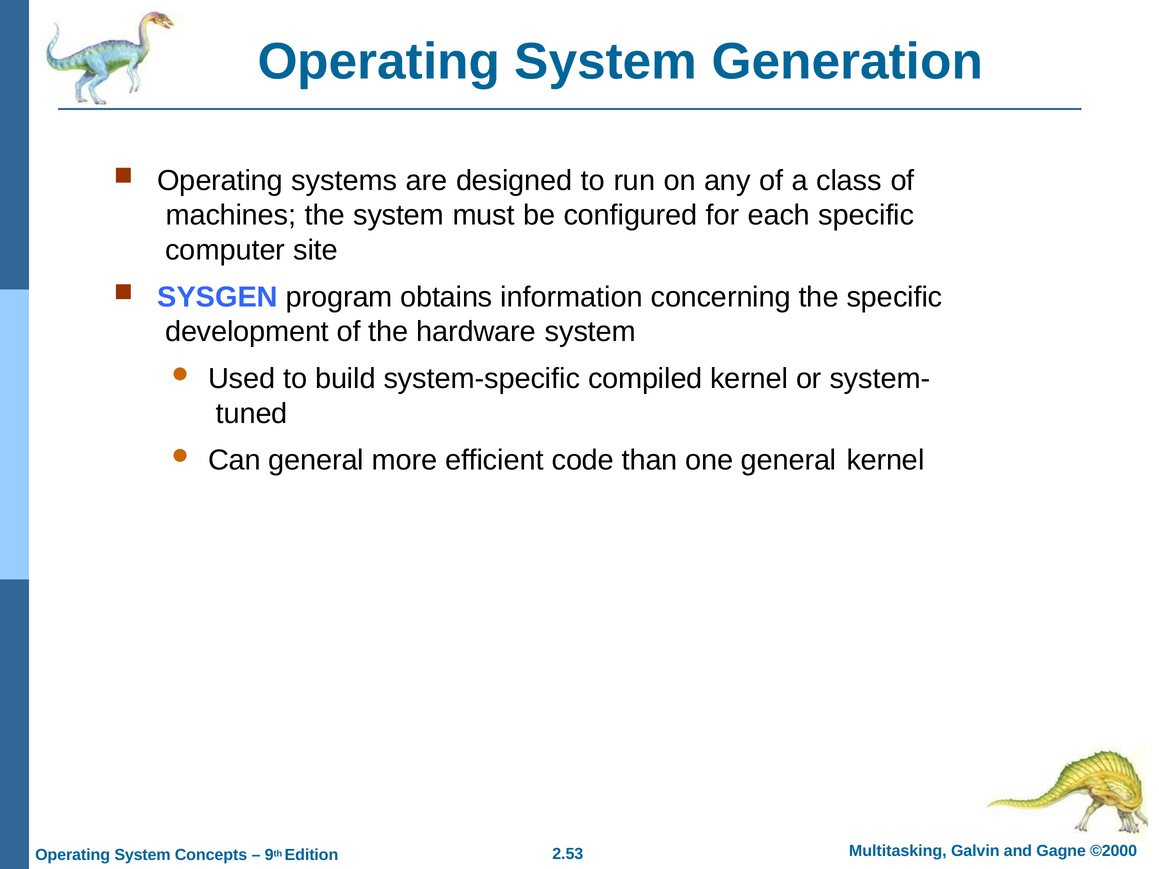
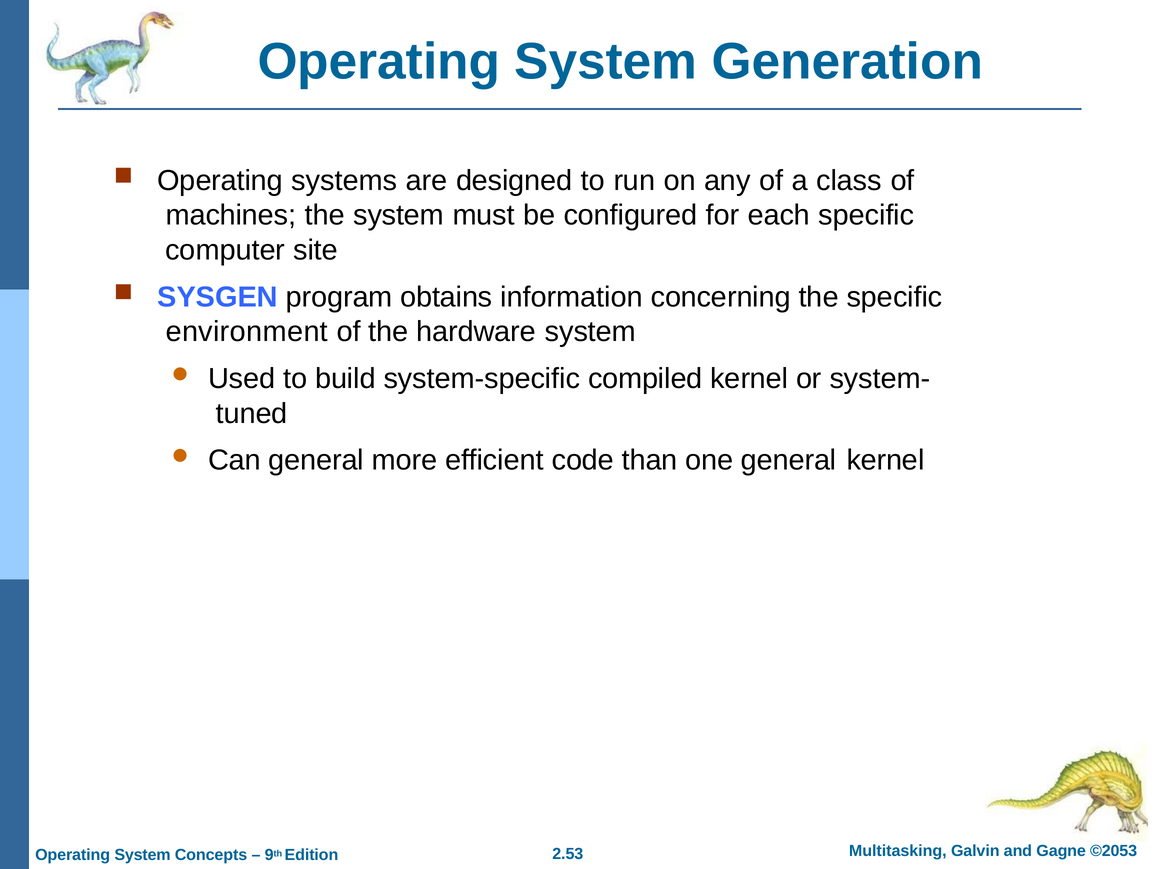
development: development -> environment
©2000: ©2000 -> ©2053
